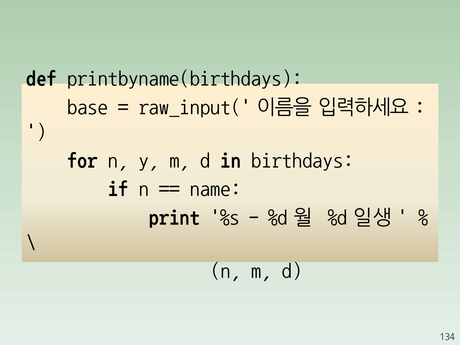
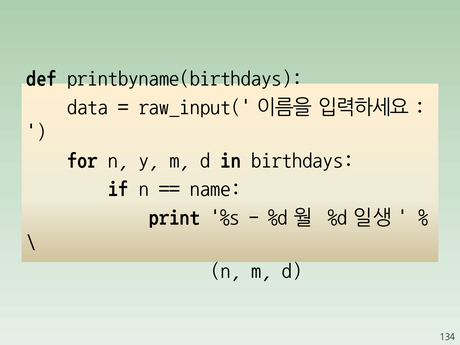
base: base -> data
